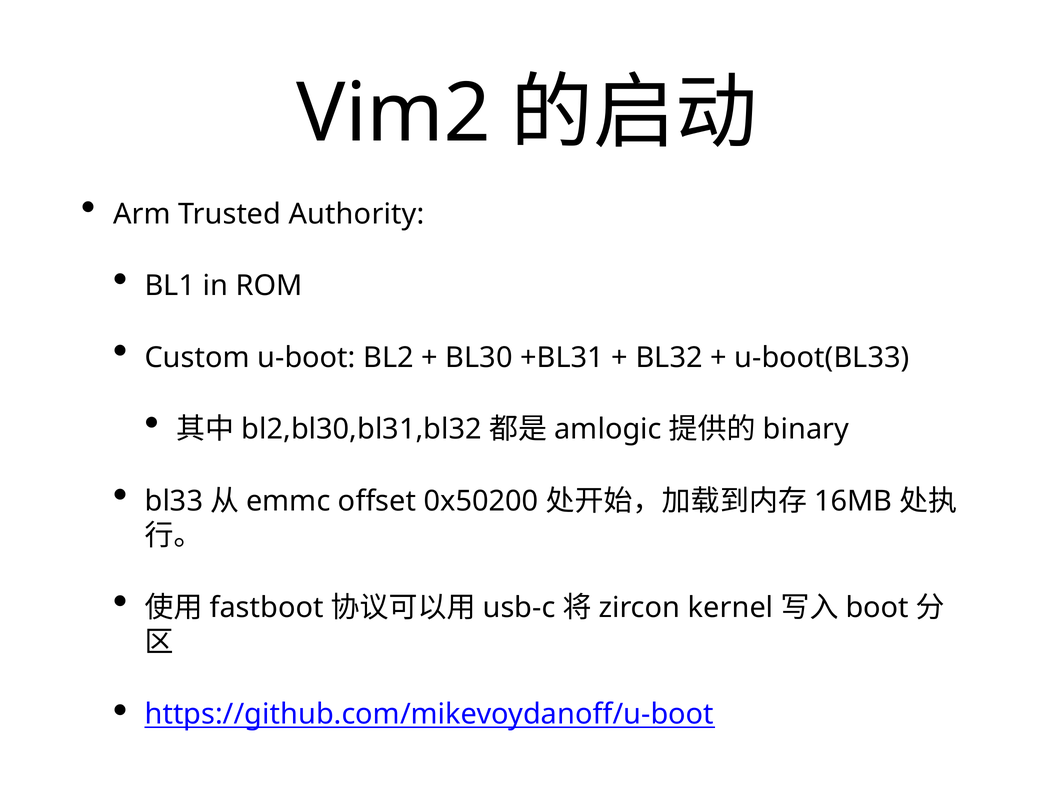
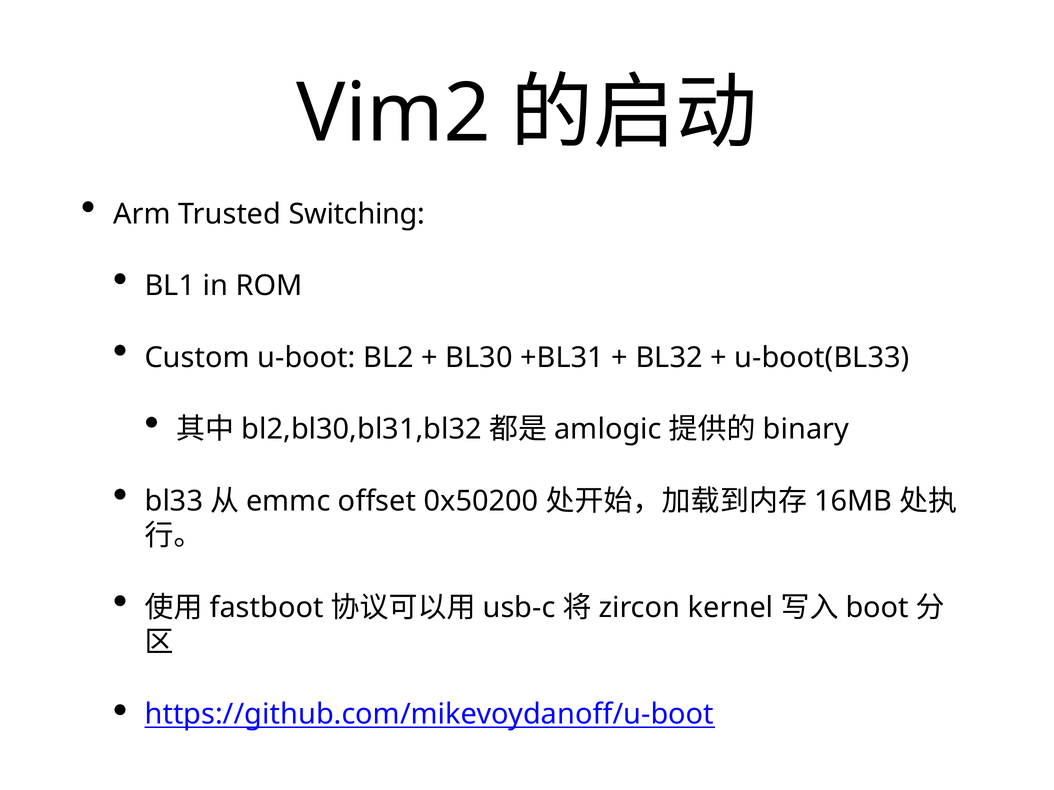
Authority: Authority -> Switching
